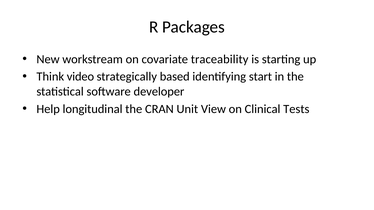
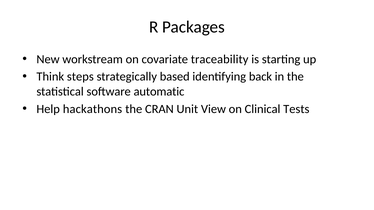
video: video -> steps
start: start -> back
developer: developer -> automatic
longitudinal: longitudinal -> hackathons
